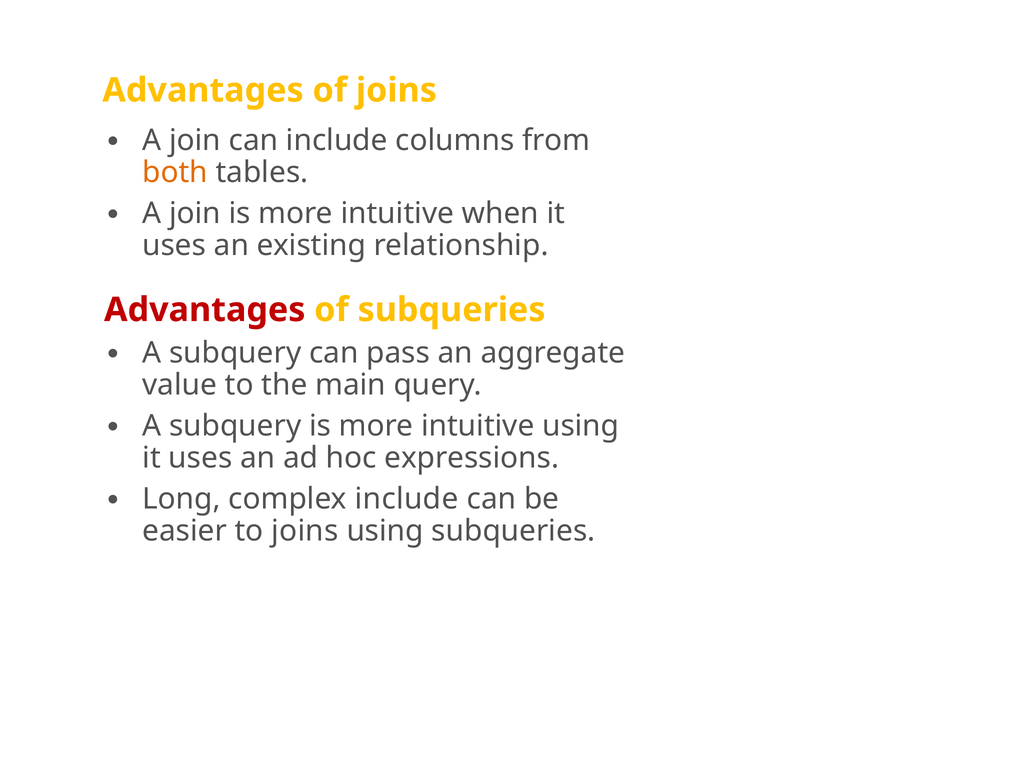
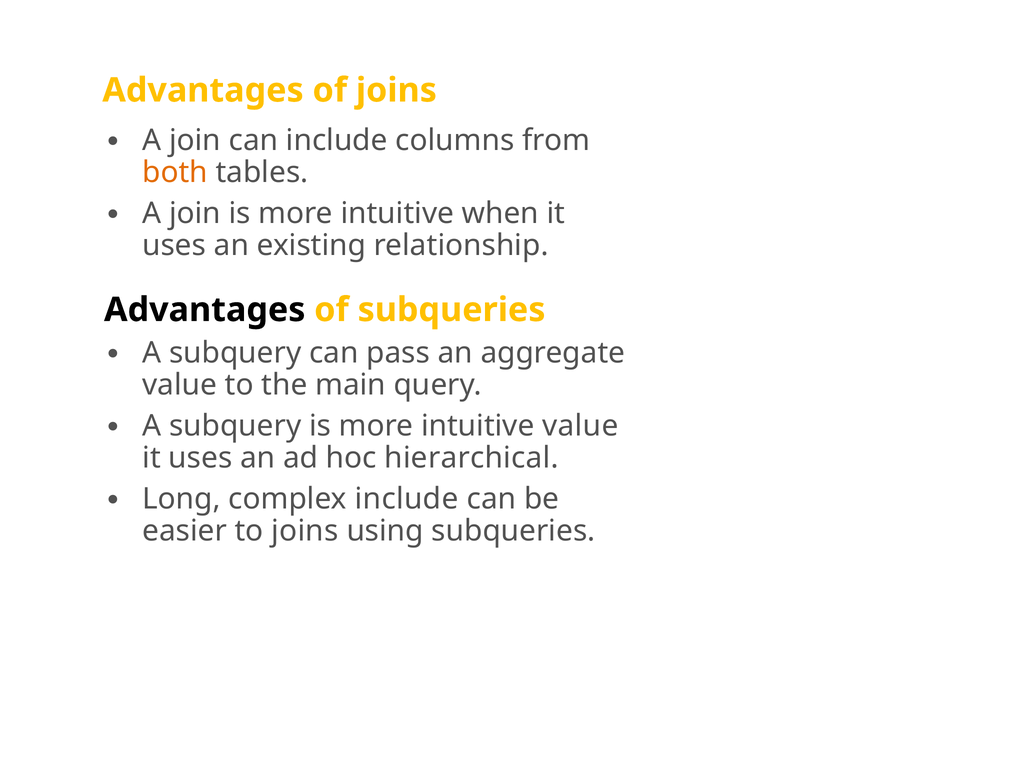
Advantages at (205, 310) colour: red -> black
intuitive using: using -> value
expressions: expressions -> hierarchical
